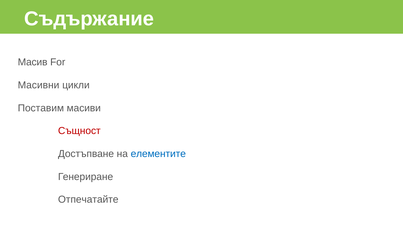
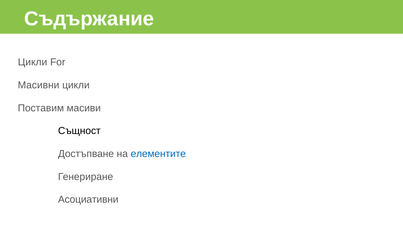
Масив at (33, 62): Масив -> Цикли
Същност colour: red -> black
Отпечатайте: Отпечатайте -> Асоциативни
